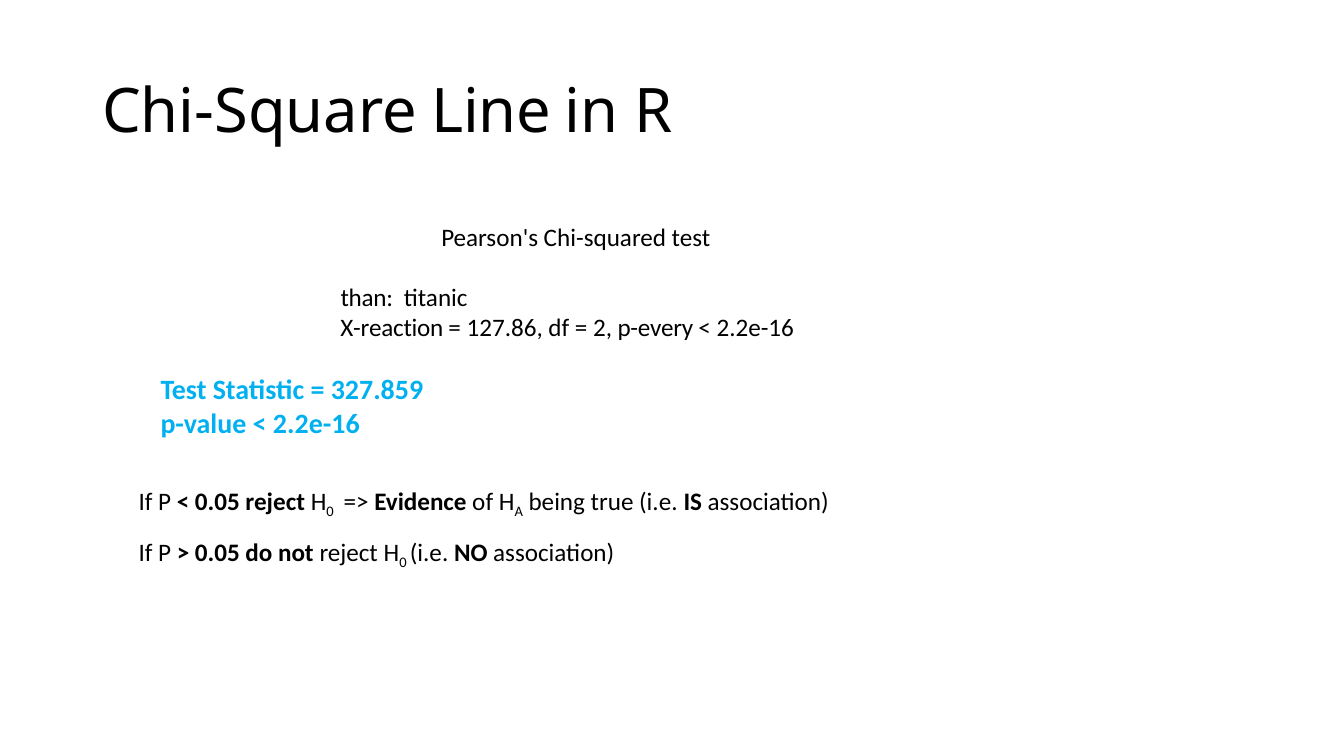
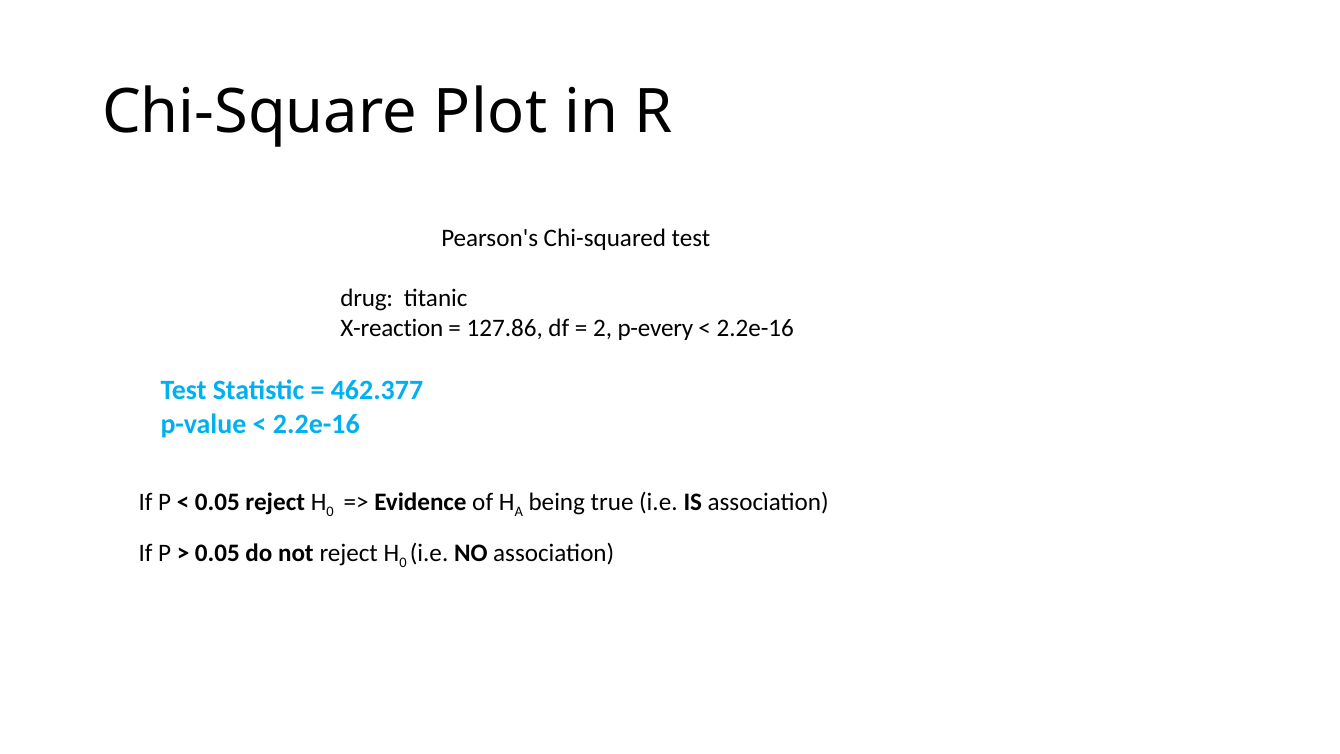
Line: Line -> Plot
than: than -> drug
327.859: 327.859 -> 462.377
